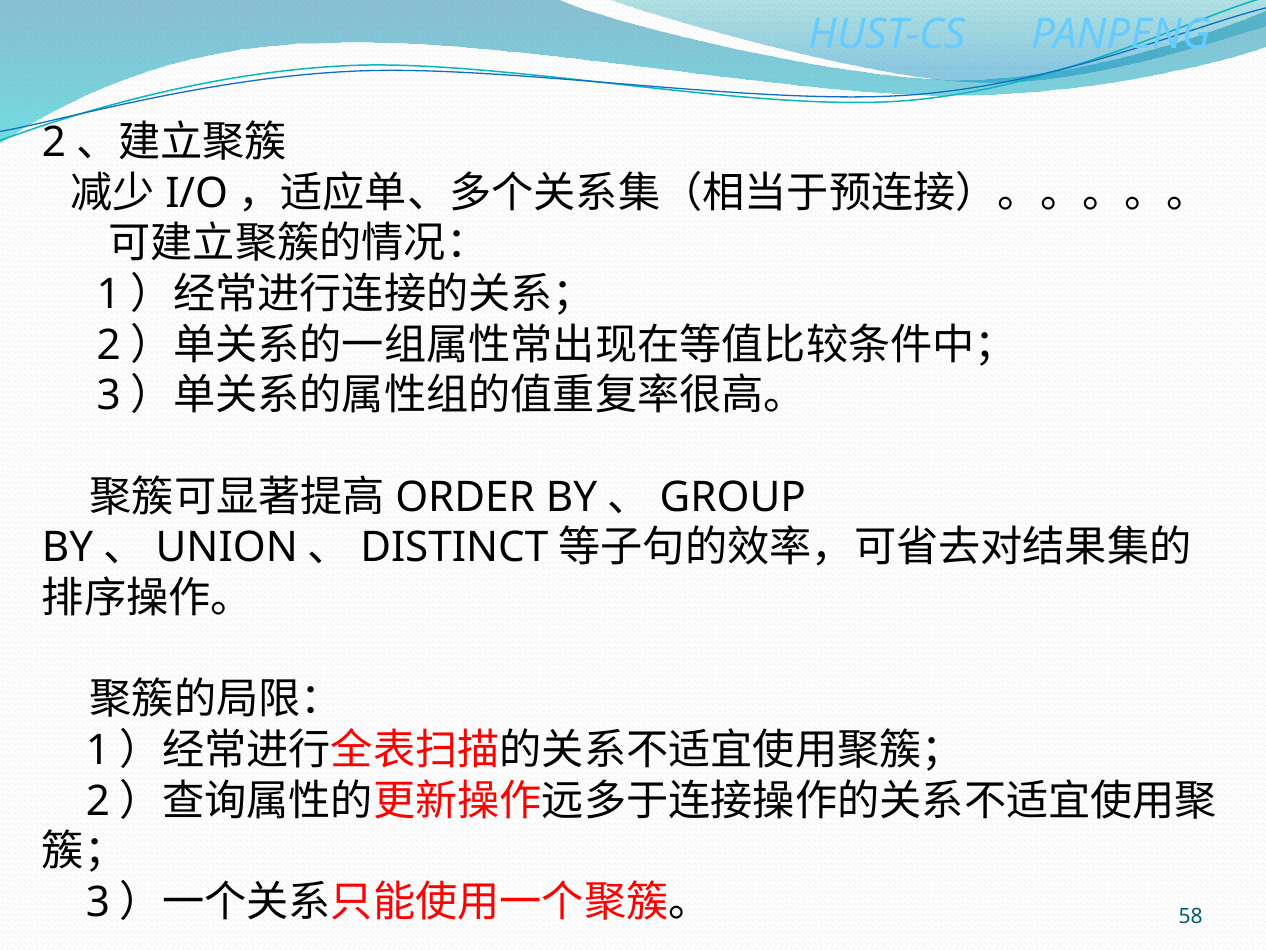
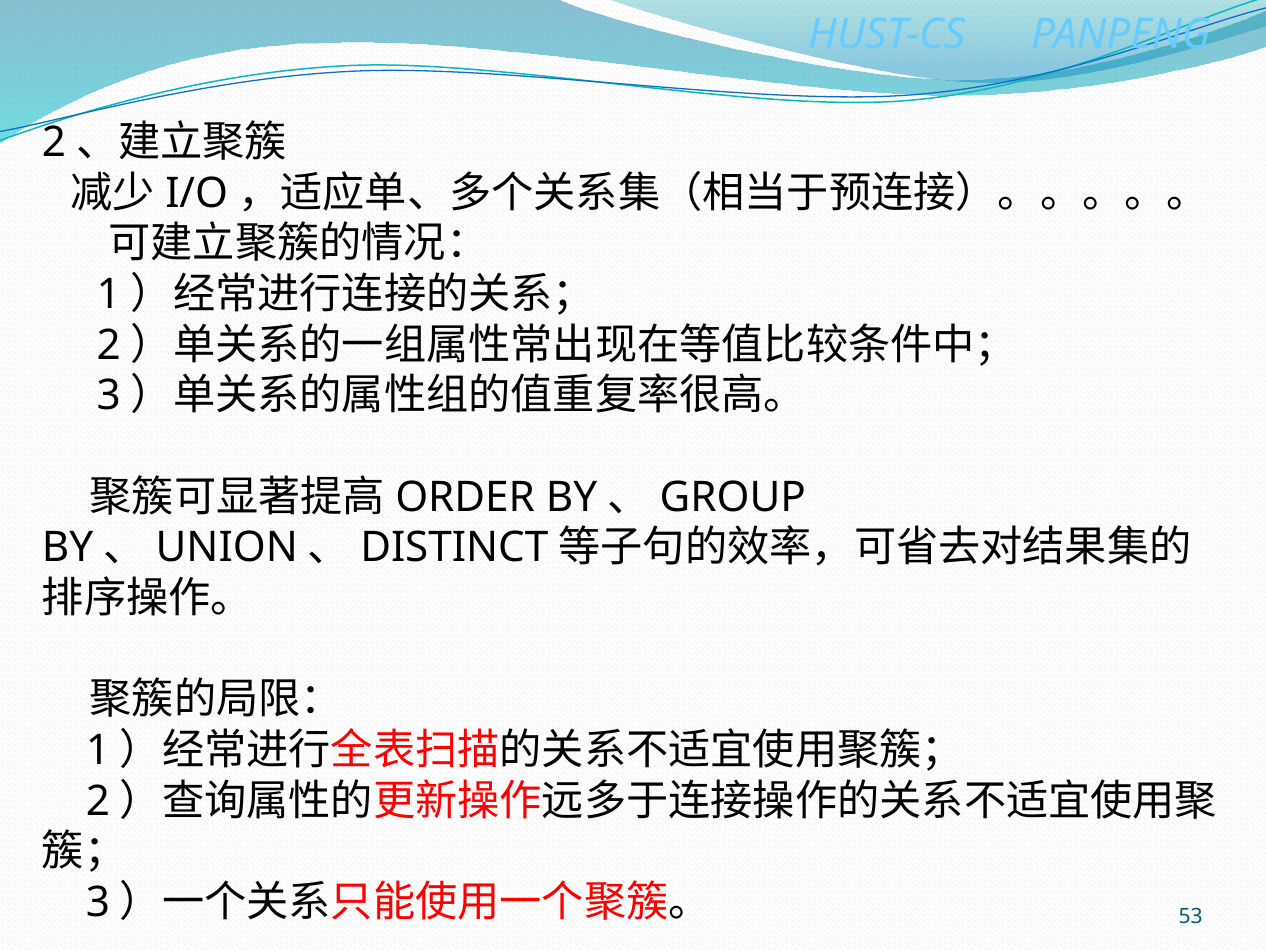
58: 58 -> 53
